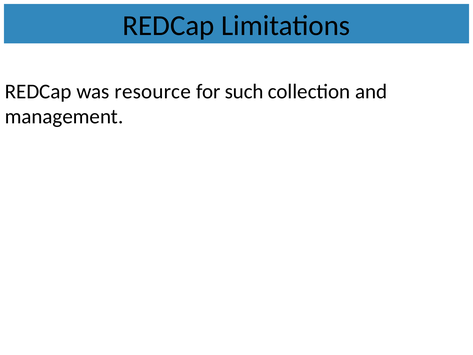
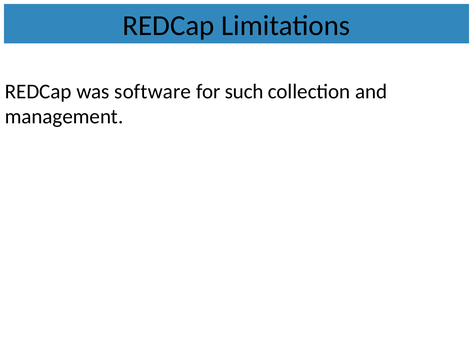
resource: resource -> software
